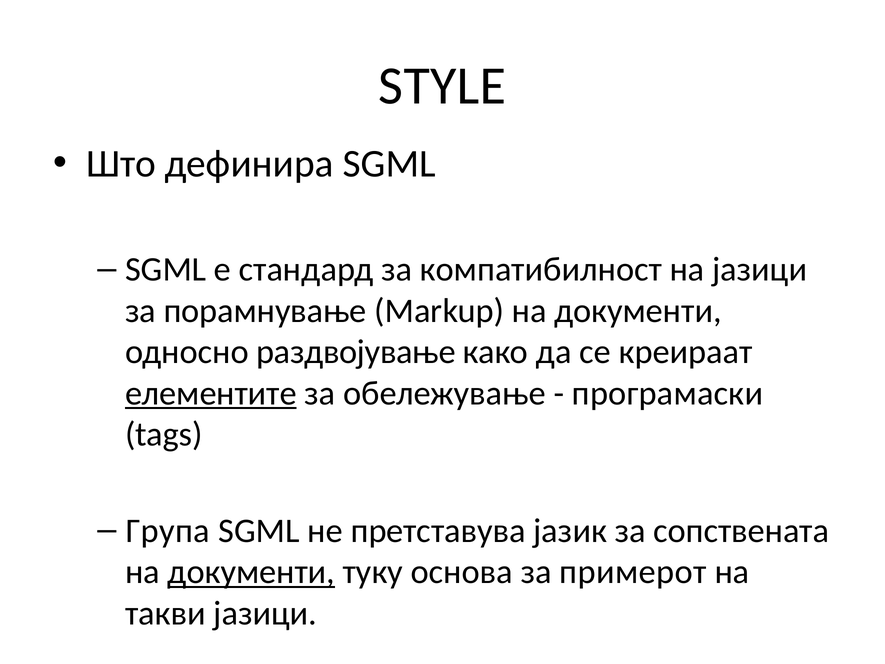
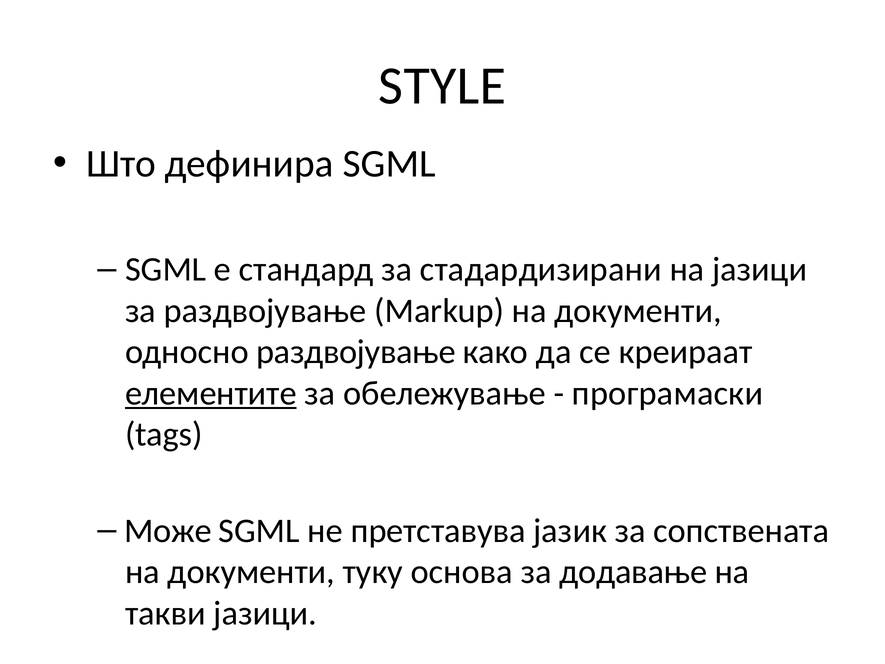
компатибилност: компатибилност -> стадардизирани
за порамнување: порамнување -> раздвојување
Група: Група -> Може
документи at (251, 572) underline: present -> none
примерот: примерот -> додавање
